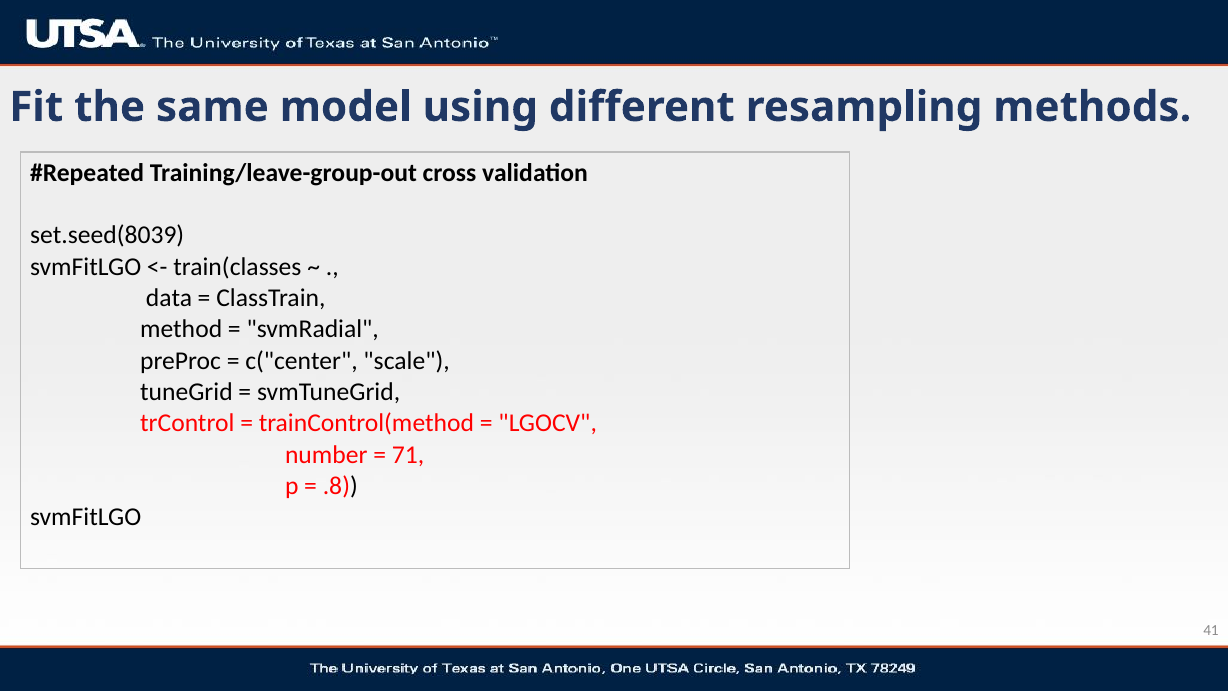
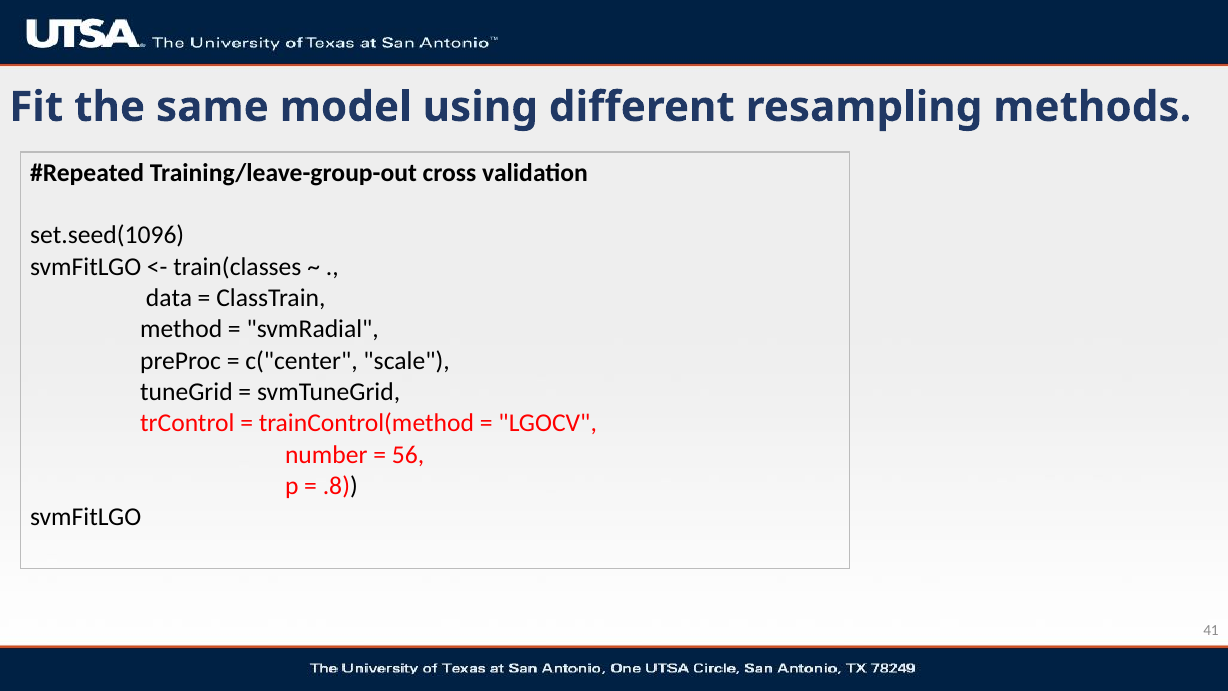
set.seed(8039: set.seed(8039 -> set.seed(1096
71: 71 -> 56
